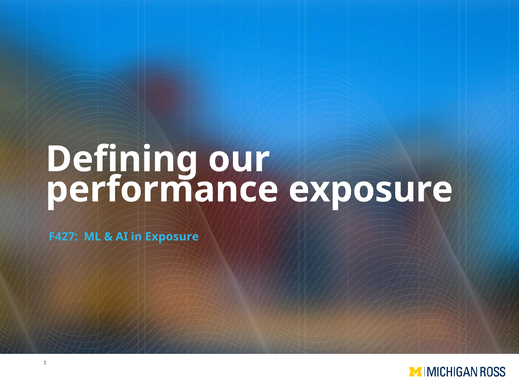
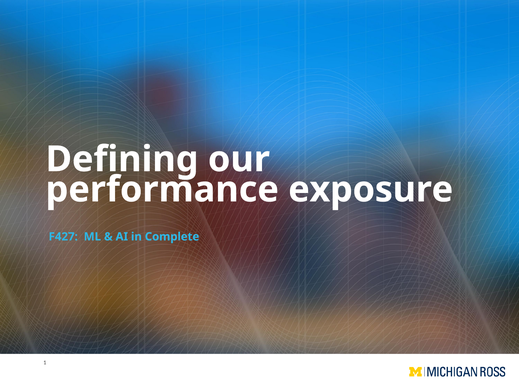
in Exposure: Exposure -> Complete
